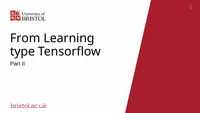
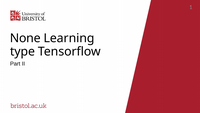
From: From -> None
